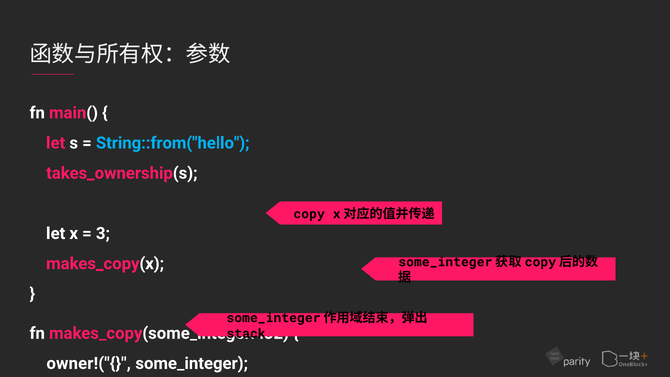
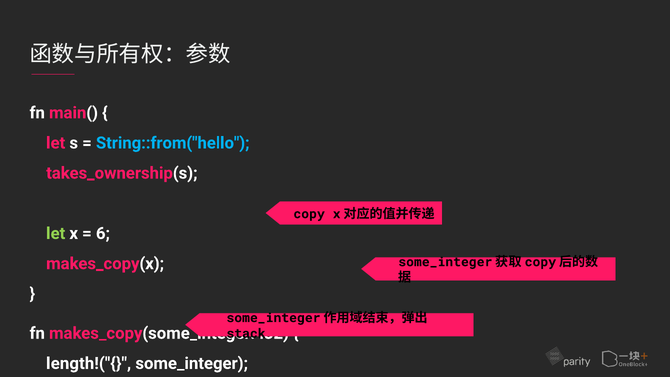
let at (56, 233) colour: white -> light green
3: 3 -> 6
owner!("{: owner!("{ -> length!("{
